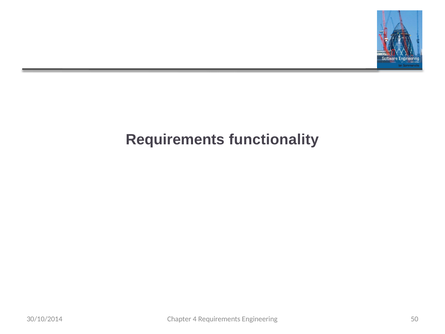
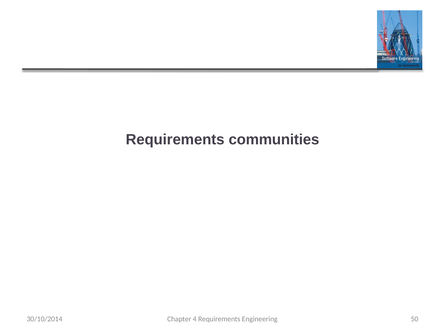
functionality: functionality -> communities
